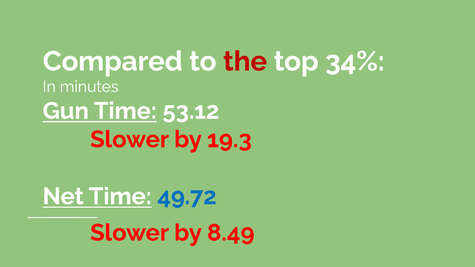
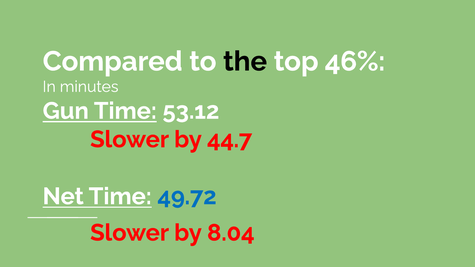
the colour: red -> black
34%: 34% -> 46%
19.3: 19.3 -> 44.7
8.49: 8.49 -> 8.04
